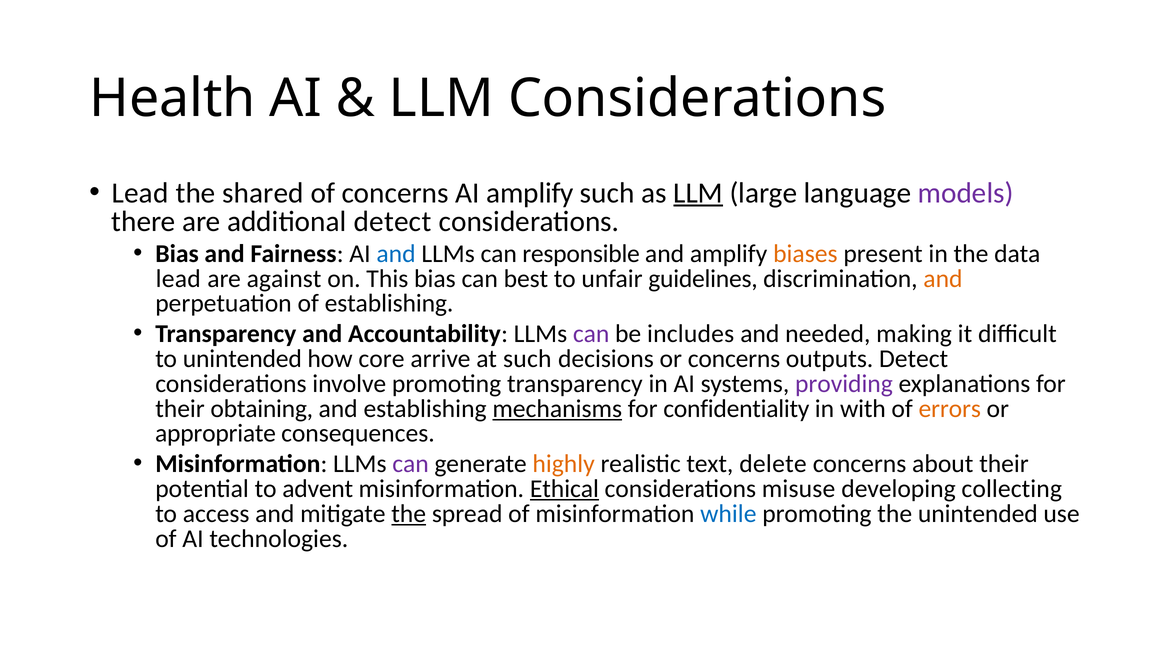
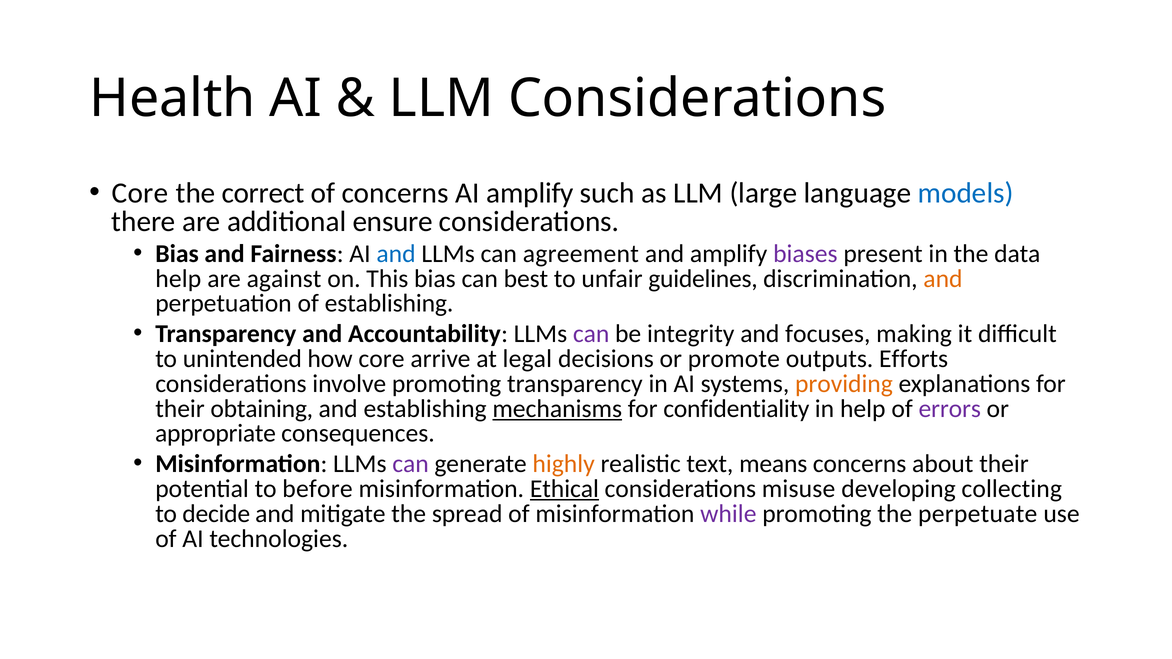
Lead at (140, 193): Lead -> Core
shared: shared -> correct
LLM at (698, 193) underline: present -> none
models colour: purple -> blue
additional detect: detect -> ensure
responsible: responsible -> agreement
biases colour: orange -> purple
lead at (178, 279): lead -> help
includes: includes -> integrity
needed: needed -> focuses
at such: such -> legal
or concerns: concerns -> promote
outputs Detect: Detect -> Efforts
providing colour: purple -> orange
in with: with -> help
errors colour: orange -> purple
delete: delete -> means
advent: advent -> before
access: access -> decide
the at (409, 514) underline: present -> none
while colour: blue -> purple
the unintended: unintended -> perpetuate
